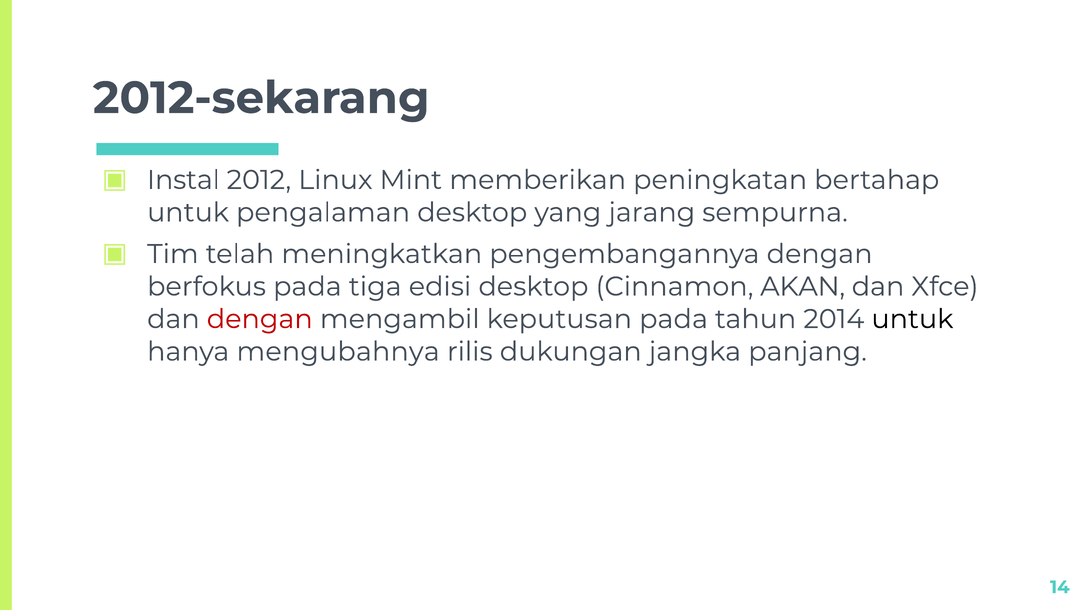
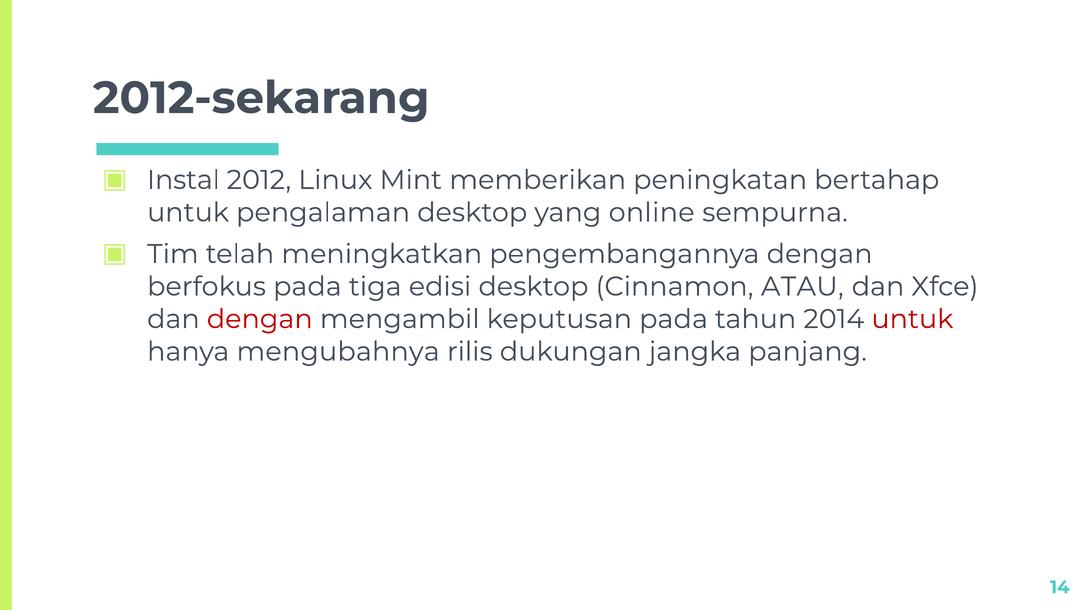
jarang: jarang -> online
AKAN: AKAN -> ATAU
untuk at (912, 319) colour: black -> red
